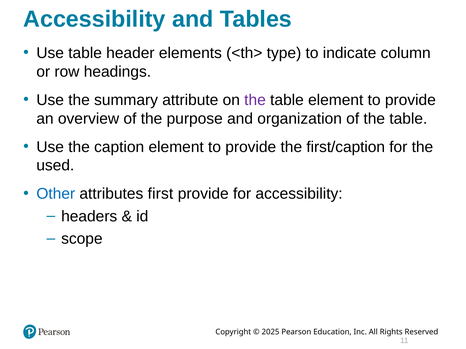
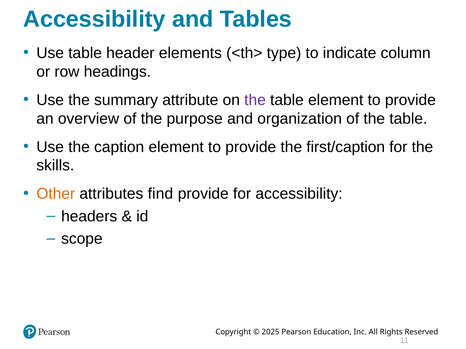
used: used -> skills
Other colour: blue -> orange
first: first -> find
